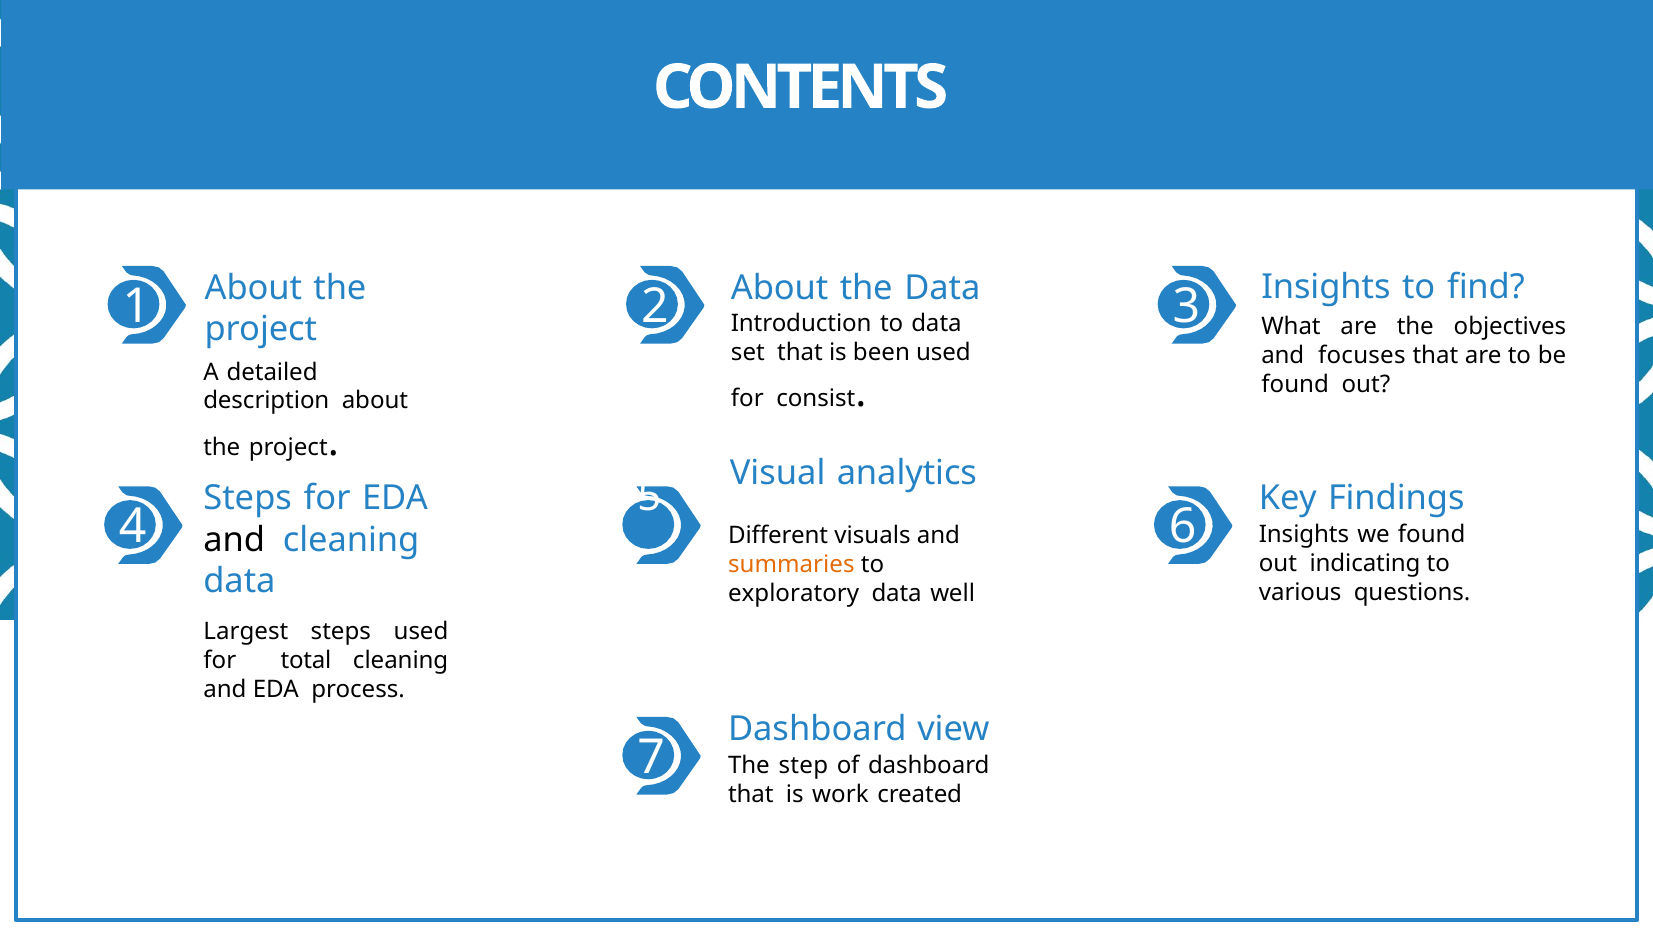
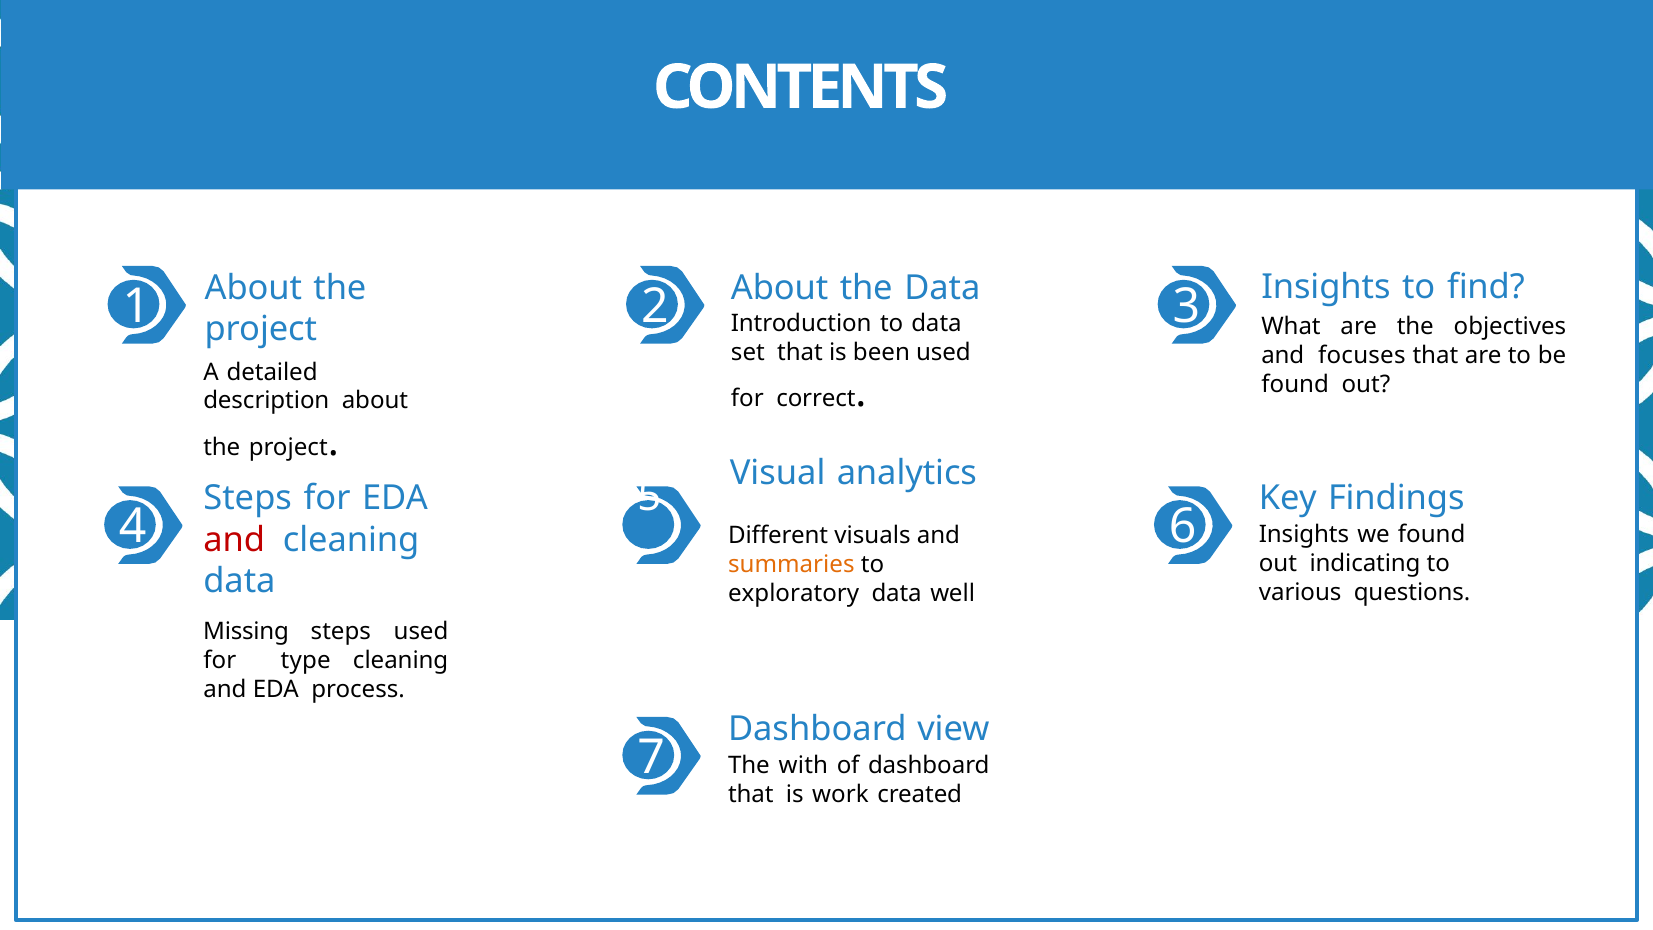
consist: consist -> correct
and at (234, 540) colour: black -> red
Largest: Largest -> Missing
total: total -> type
step: step -> with
